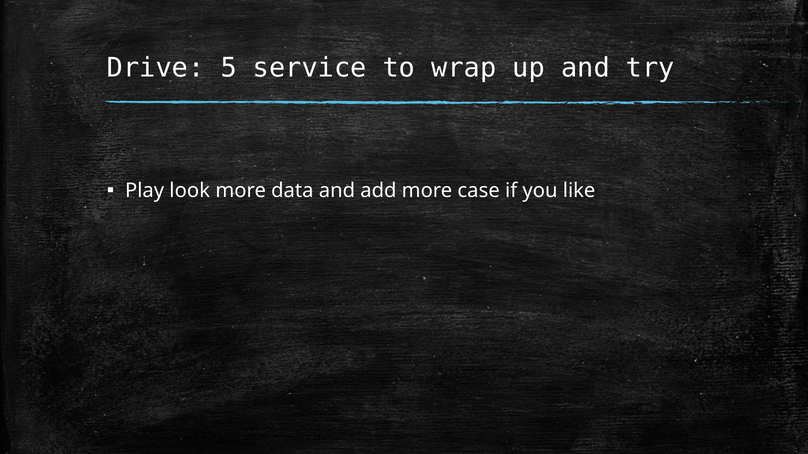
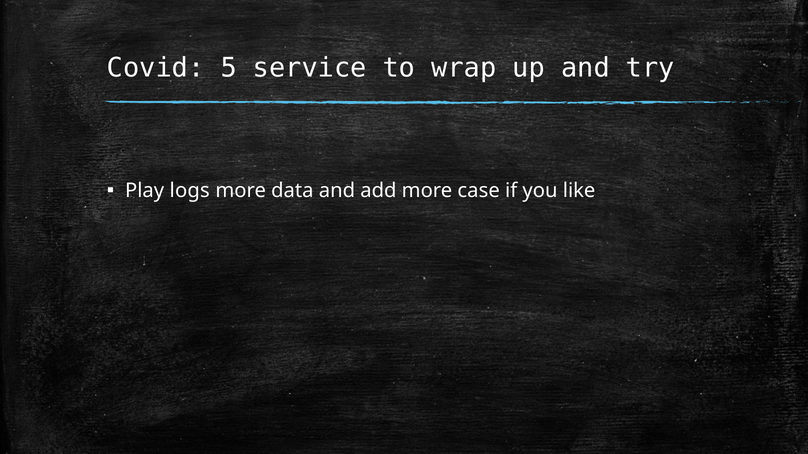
Drive: Drive -> Covid
look: look -> logs
